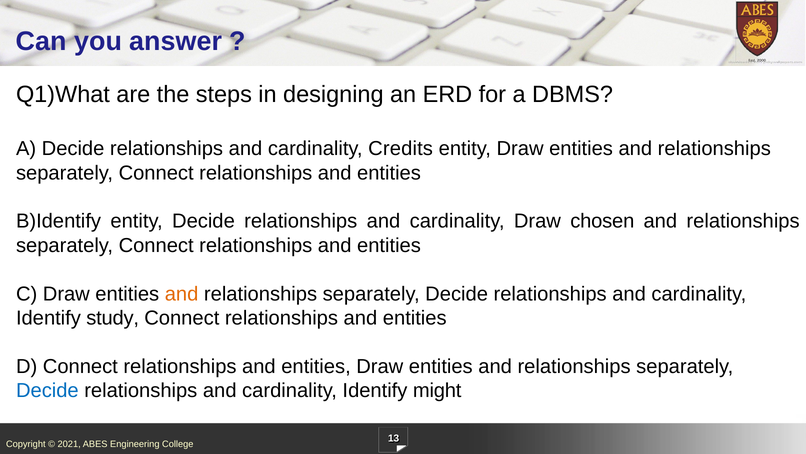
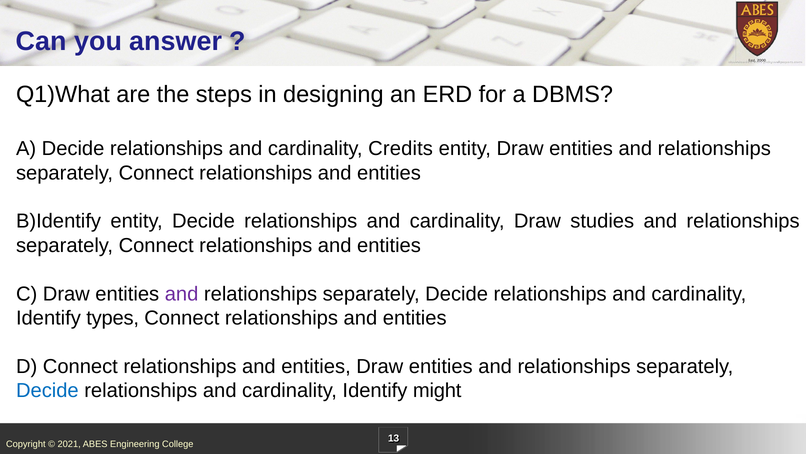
chosen: chosen -> studies
and at (182, 294) colour: orange -> purple
study: study -> types
